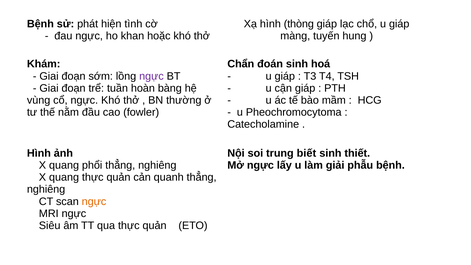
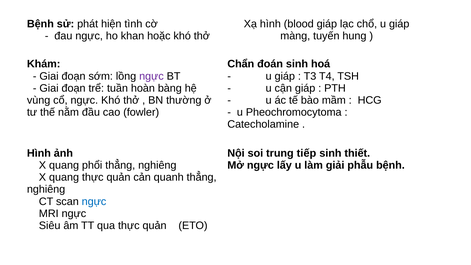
thòng: thòng -> blood
biết: biết -> tiếp
ngực at (94, 201) colour: orange -> blue
